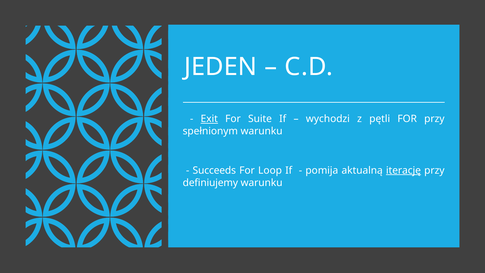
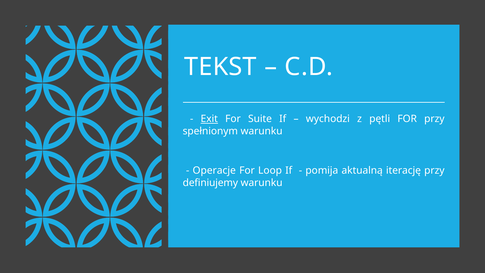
JEDEN: JEDEN -> TEKST
Succeeds: Succeeds -> Operacje
iterację underline: present -> none
